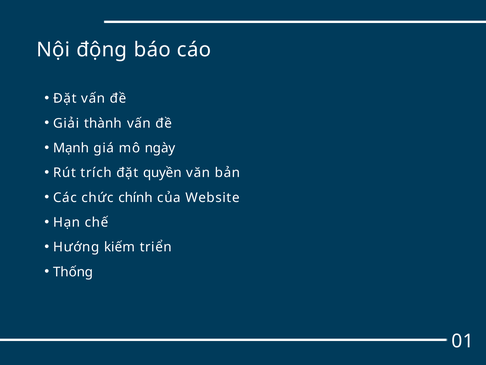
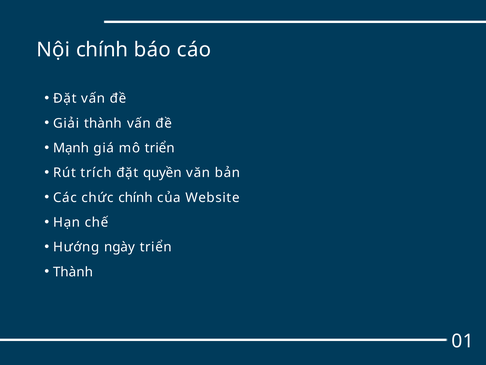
Nội động: động -> chính
mô ngày: ngày -> triển
kiếm: kiếm -> ngày
Thống at (73, 272): Thống -> Thành
